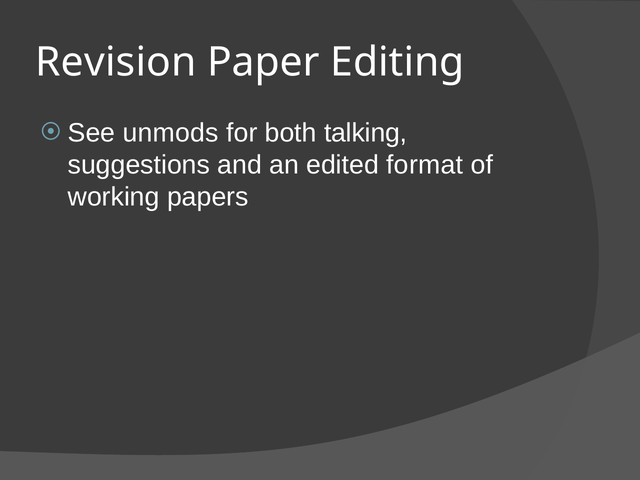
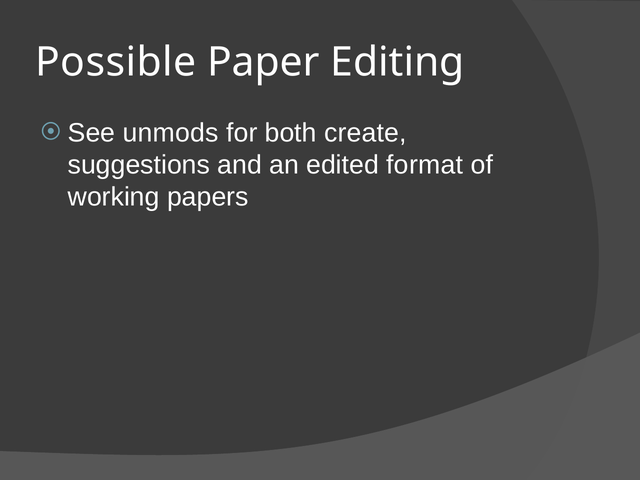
Revision: Revision -> Possible
talking: talking -> create
